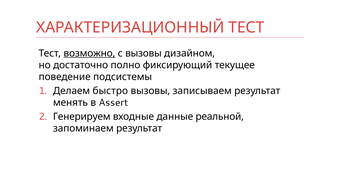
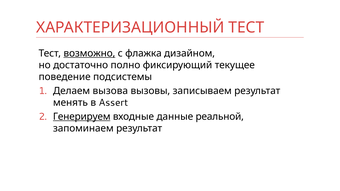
с вызовы: вызовы -> флажка
быстро: быстро -> вызова
Генерируем underline: none -> present
